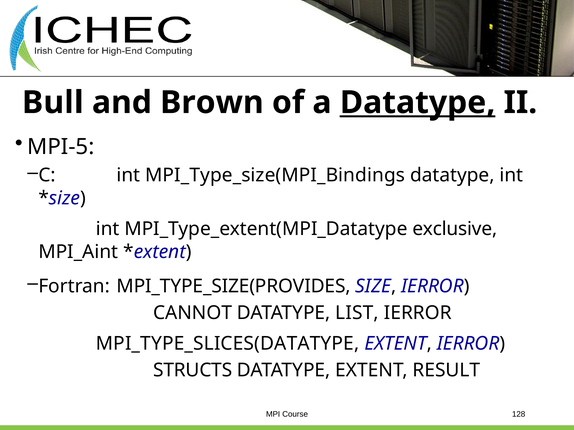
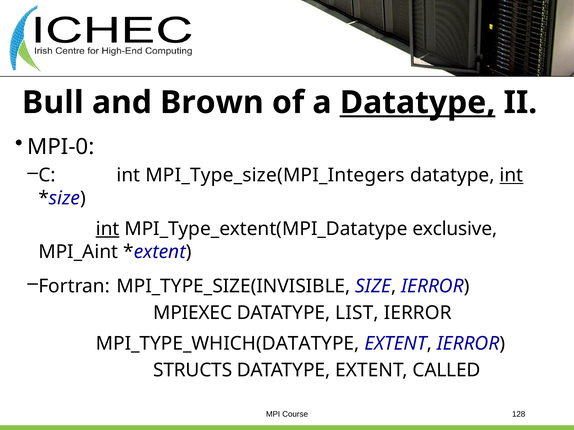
MPI-5: MPI-5 -> MPI-0
MPI_Type_size(MPI_Bindings: MPI_Type_size(MPI_Bindings -> MPI_Type_size(MPI_Integers
int at (511, 175) underline: none -> present
int at (108, 229) underline: none -> present
MPI_TYPE_SIZE(PROVIDES: MPI_TYPE_SIZE(PROVIDES -> MPI_TYPE_SIZE(INVISIBLE
CANNOT: CANNOT -> MPIEXEC
MPI_TYPE_SLICES(DATATYPE: MPI_TYPE_SLICES(DATATYPE -> MPI_TYPE_WHICH(DATATYPE
RESULT: RESULT -> CALLED
